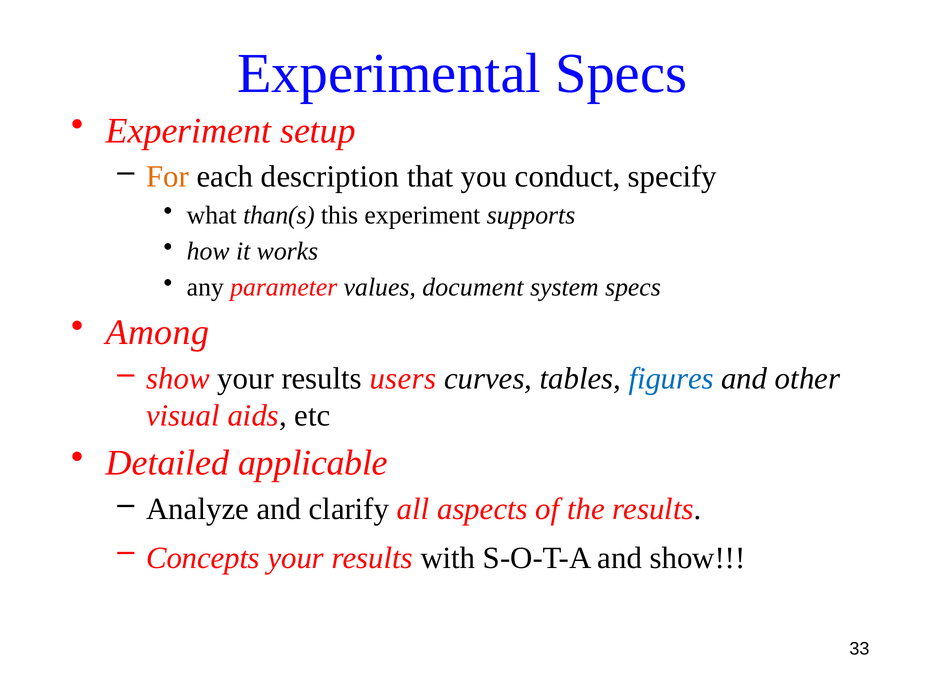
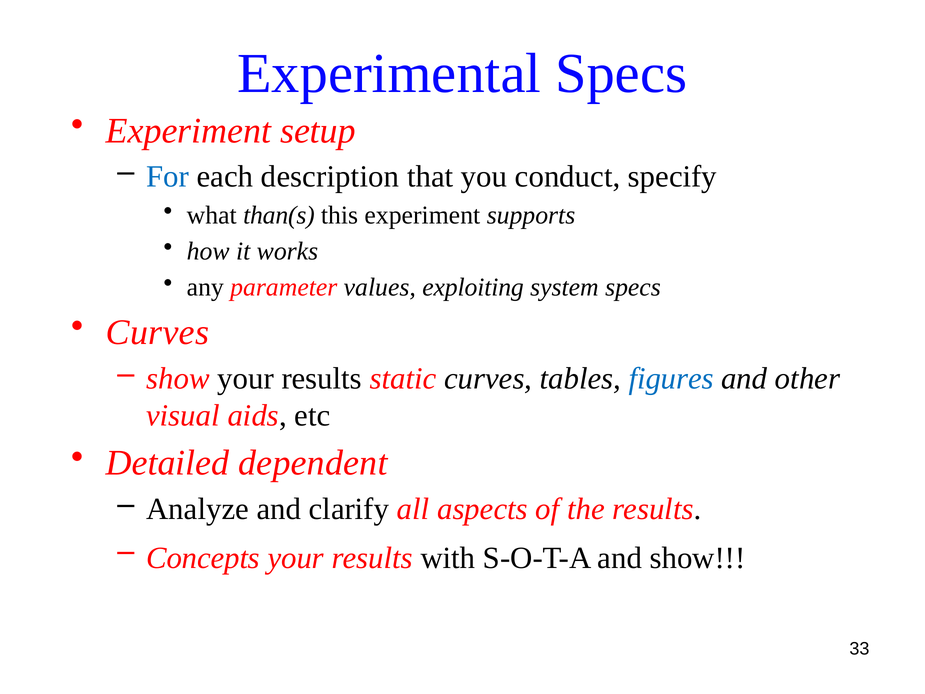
For colour: orange -> blue
document: document -> exploiting
Among at (157, 332): Among -> Curves
users: users -> static
applicable: applicable -> dependent
